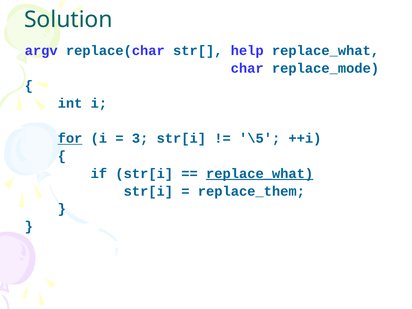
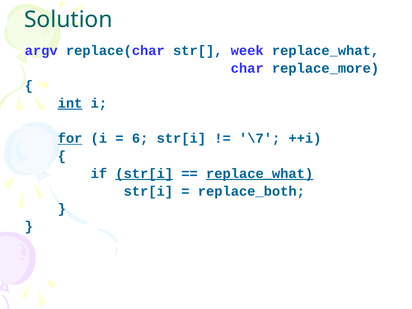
help: help -> week
replace_mode: replace_mode -> replace_more
int underline: none -> present
3: 3 -> 6
\5: \5 -> \7
str[i at (144, 174) underline: none -> present
replace_them: replace_them -> replace_both
